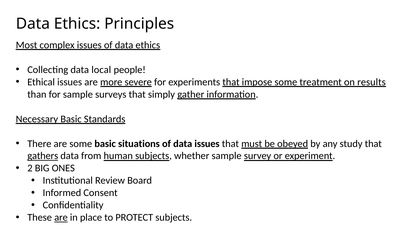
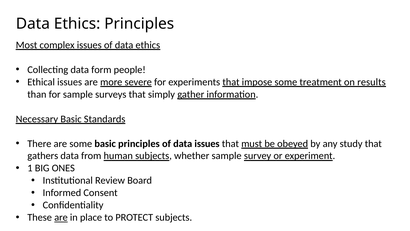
local: local -> form
basic situations: situations -> principles
gathers underline: present -> none
2: 2 -> 1
